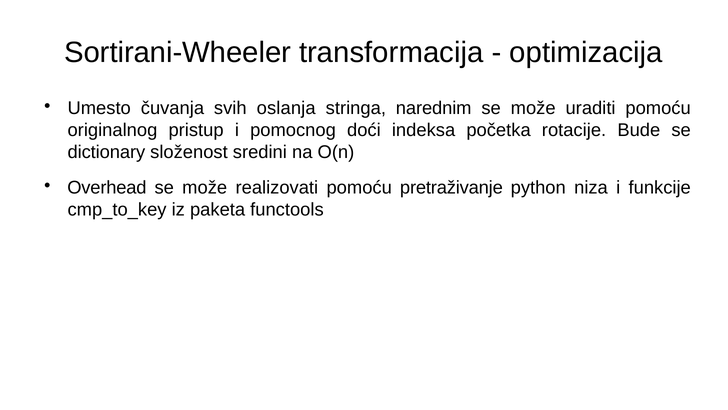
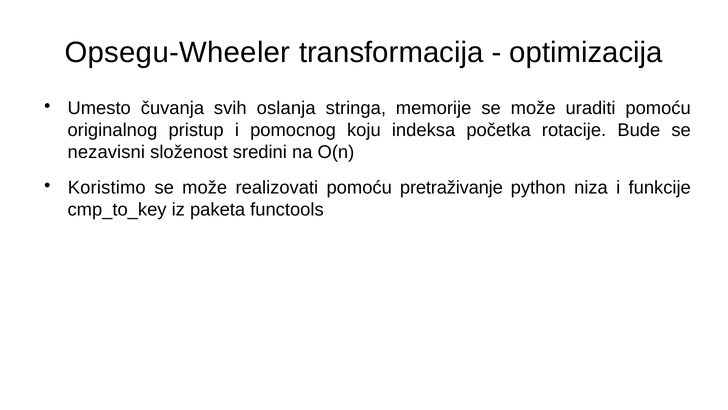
Sortirani-Wheeler: Sortirani-Wheeler -> Opsegu-Wheeler
narednim: narednim -> memorije
doći: doći -> koju
dictionary: dictionary -> nezavisni
Overhead: Overhead -> Koristimo
